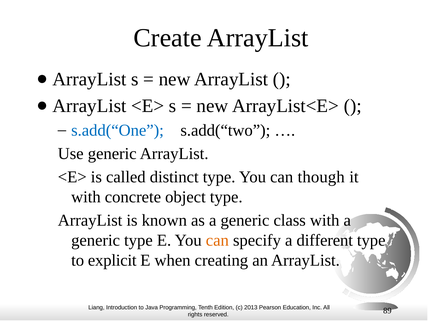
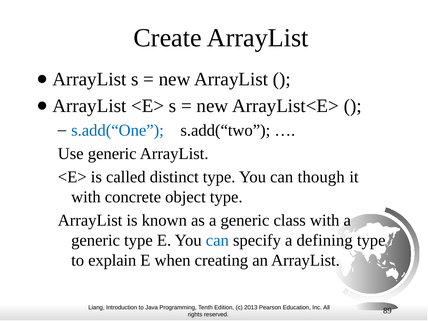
can at (217, 240) colour: orange -> blue
different: different -> defining
explicit: explicit -> explain
